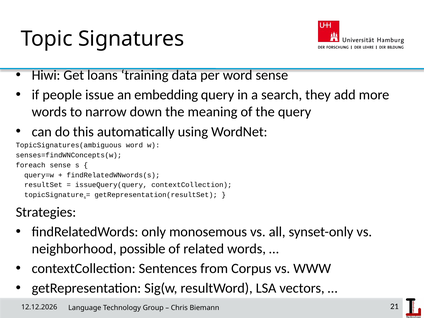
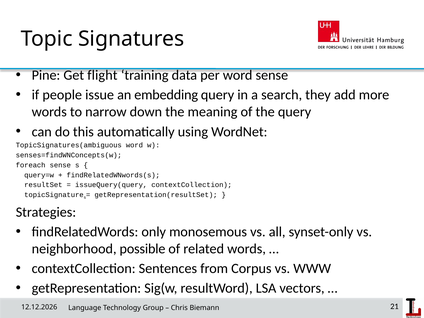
Hiwi: Hiwi -> Pine
loans: loans -> flight
